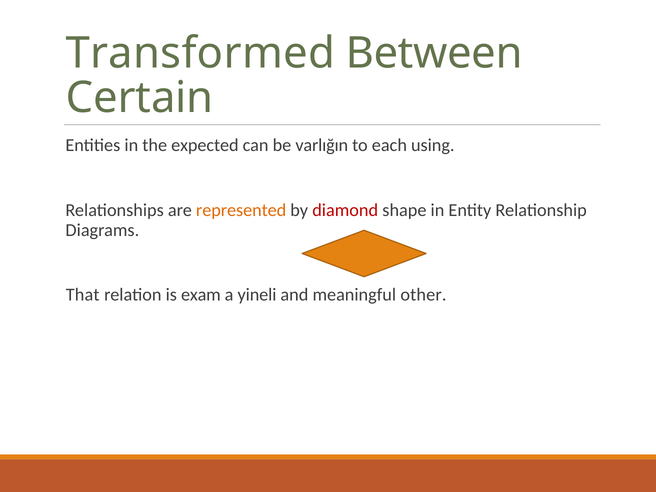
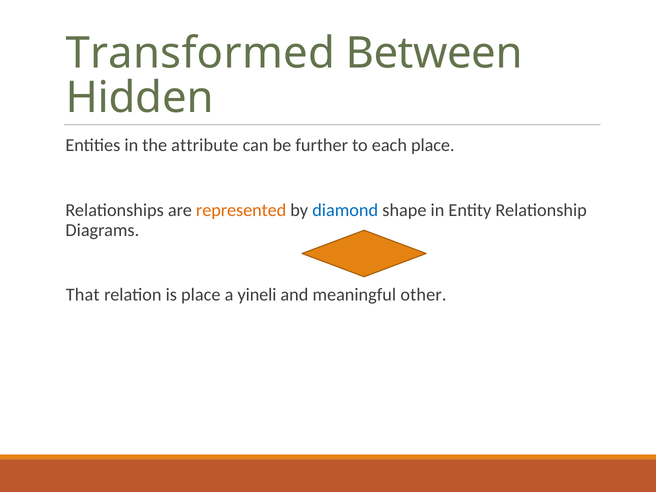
Certain: Certain -> Hidden
expected: expected -> attribute
varlığın: varlığın -> further
each using: using -> place
diamond colour: red -> blue
is exam: exam -> place
